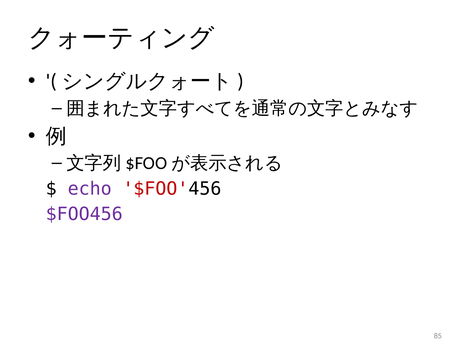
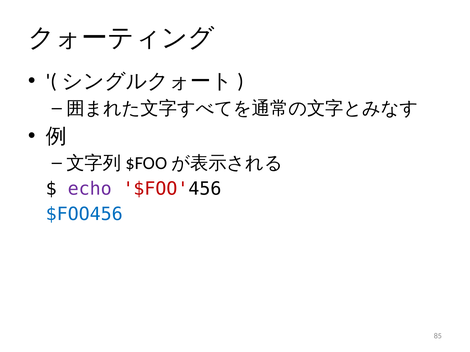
$FOO456 colour: purple -> blue
